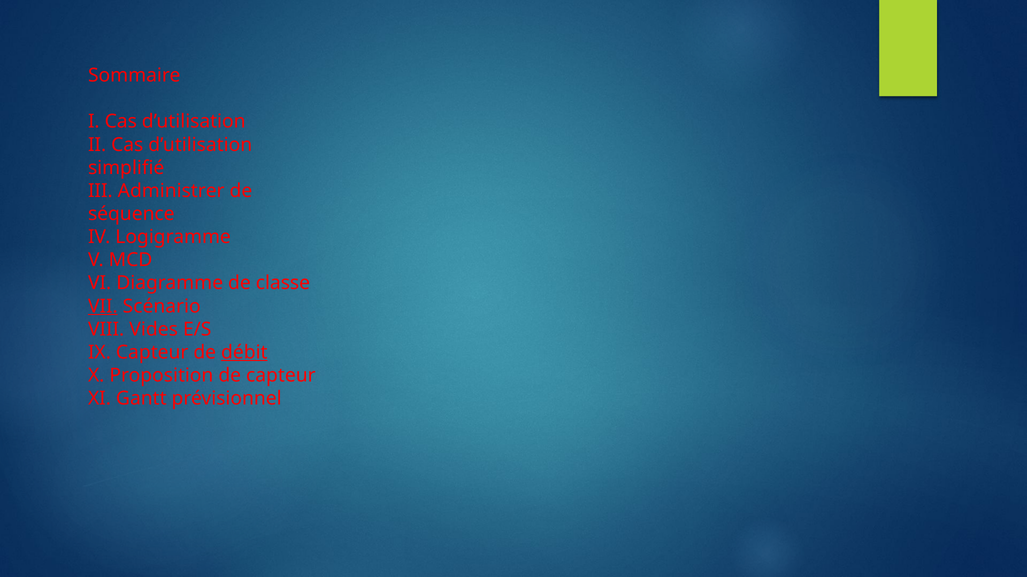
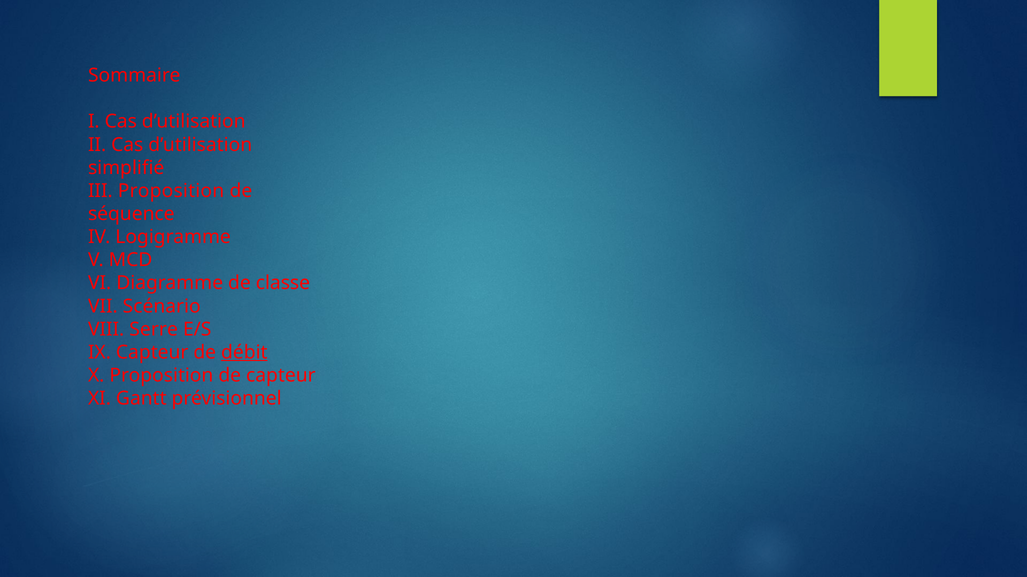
III Administrer: Administrer -> Proposition
VII underline: present -> none
Vides: Vides -> Serre
